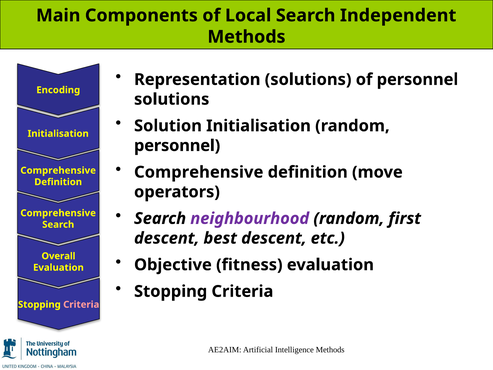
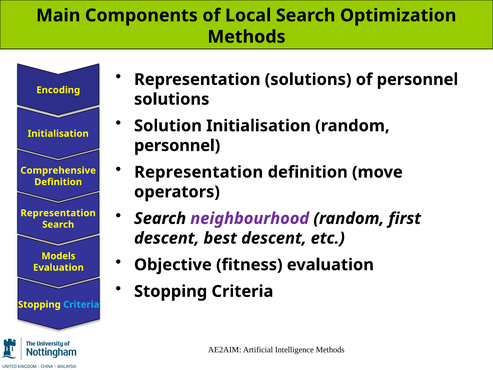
Independent: Independent -> Optimization
Comprehensive at (199, 172): Comprehensive -> Representation
Comprehensive at (58, 213): Comprehensive -> Representation
Overall: Overall -> Models
Criteria at (81, 304) colour: pink -> light blue
